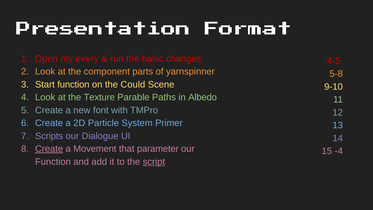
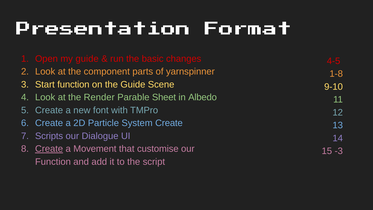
my every: every -> guide
5-8: 5-8 -> 1-8
the Could: Could -> Guide
Texture: Texture -> Render
Paths: Paths -> Sheet
System Primer: Primer -> Create
parameter: parameter -> customise
-4: -4 -> -3
script underline: present -> none
